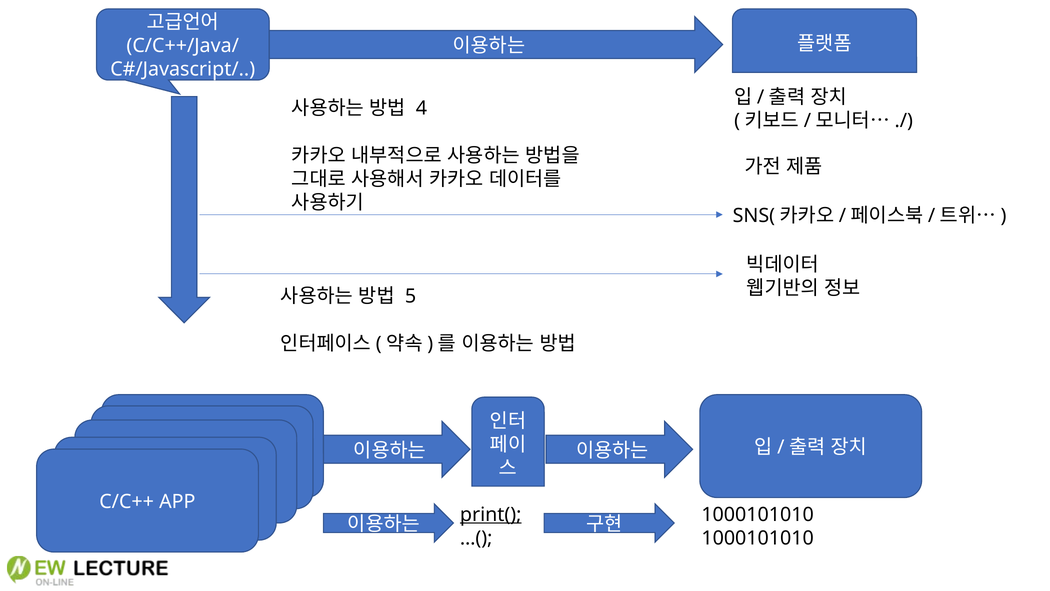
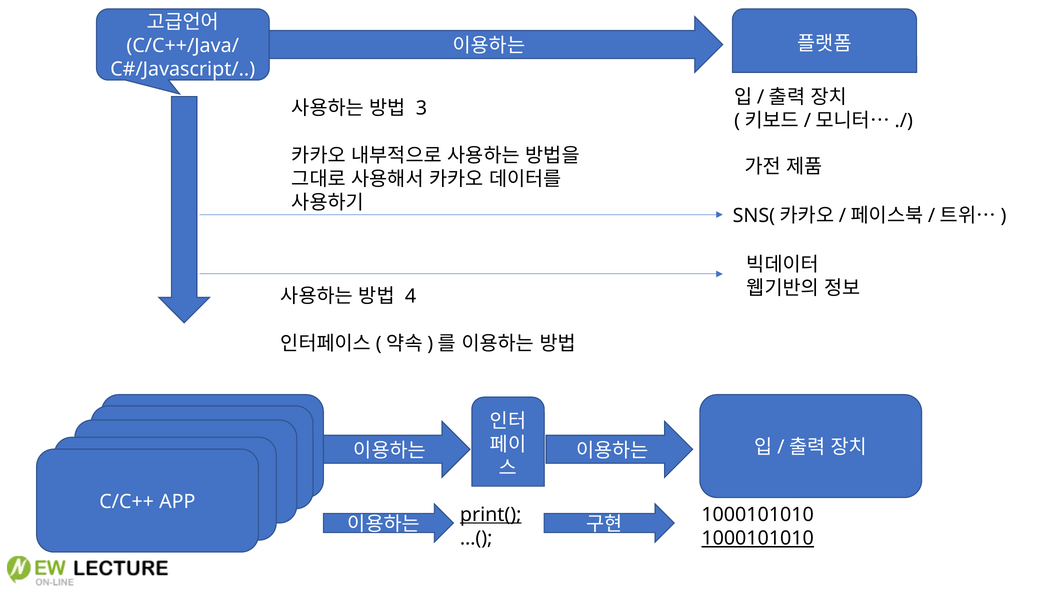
4: 4 -> 3
5: 5 -> 4
1000101010 at (758, 538) underline: none -> present
